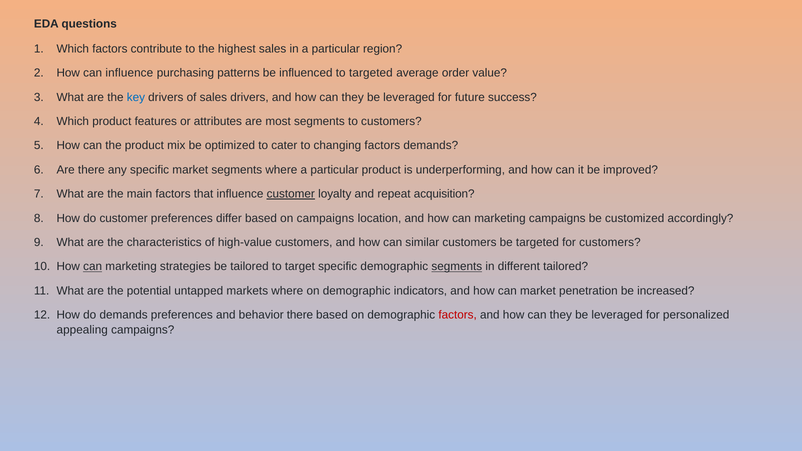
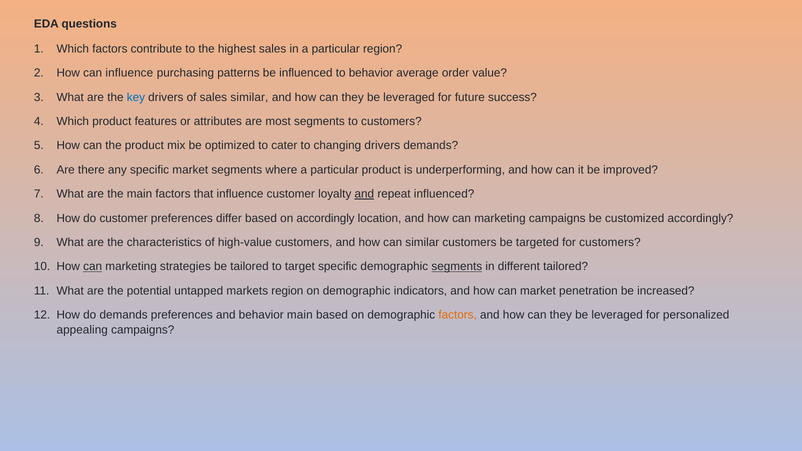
to targeted: targeted -> behavior
sales drivers: drivers -> similar
changing factors: factors -> drivers
customer at (291, 194) underline: present -> none
and at (364, 194) underline: none -> present
repeat acquisition: acquisition -> influenced
on campaigns: campaigns -> accordingly
markets where: where -> region
behavior there: there -> main
factors at (458, 315) colour: red -> orange
